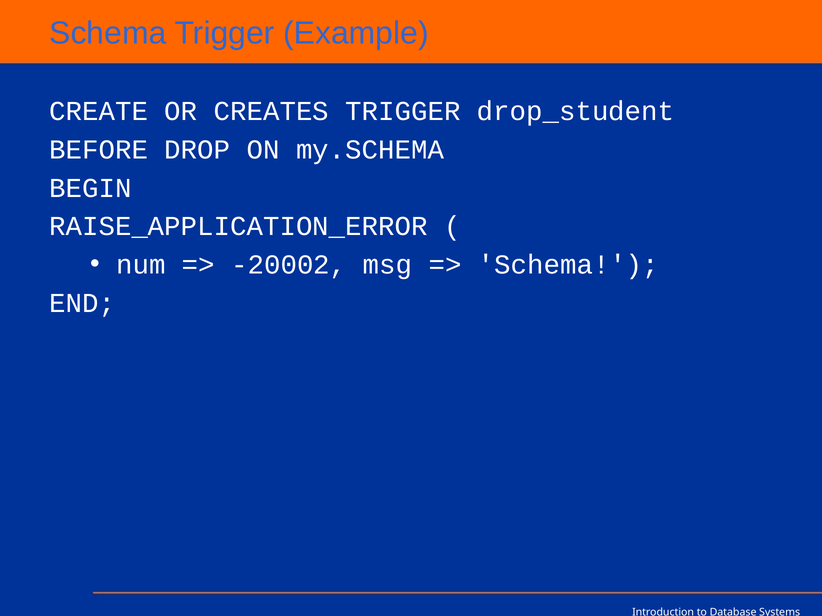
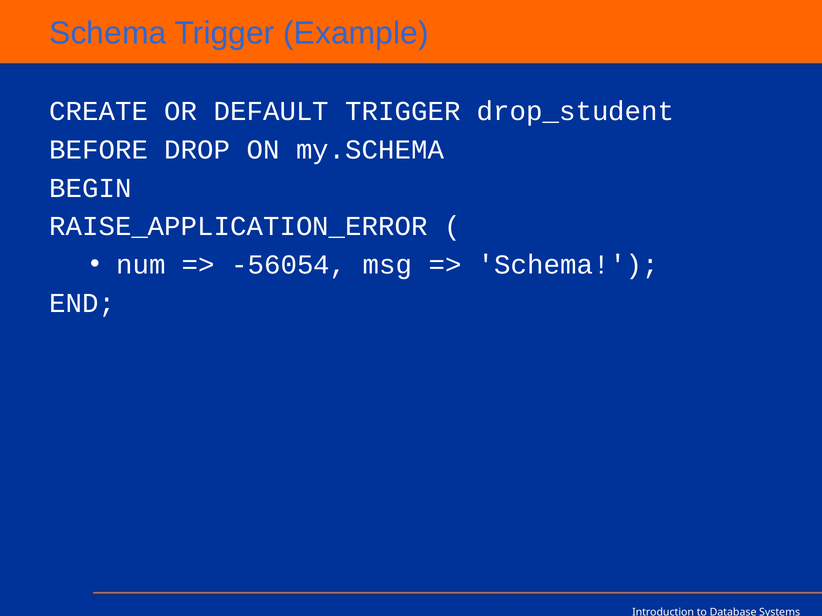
CREATES: CREATES -> DEFAULT
-20002: -20002 -> -56054
